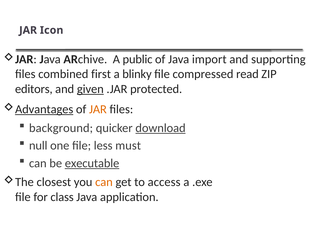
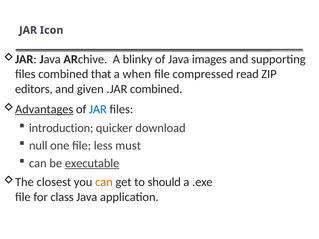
public: public -> blinky
import: import -> images
first: first -> that
blinky: blinky -> when
given underline: present -> none
.JAR protected: protected -> combined
JAR at (98, 109) colour: orange -> blue
background: background -> introduction
download underline: present -> none
access: access -> should
